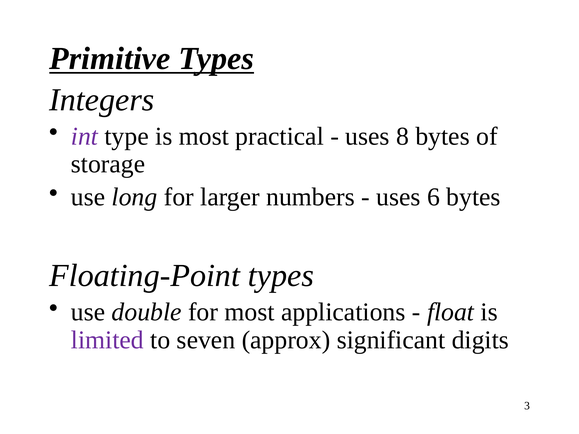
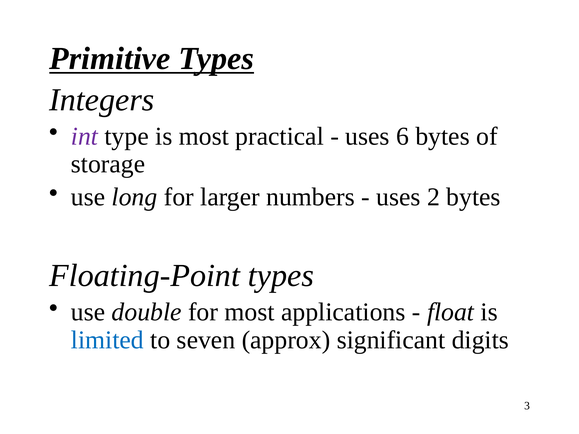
8: 8 -> 6
6: 6 -> 2
limited colour: purple -> blue
